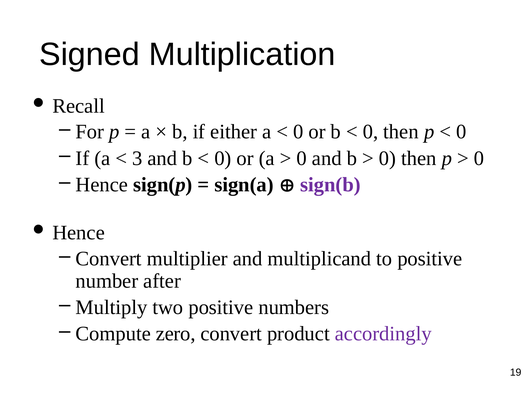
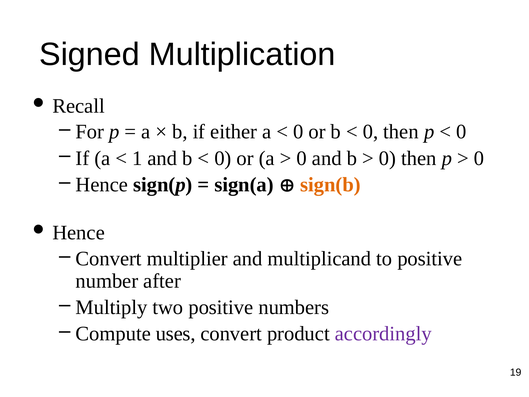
3: 3 -> 1
sign(b colour: purple -> orange
zero: zero -> uses
